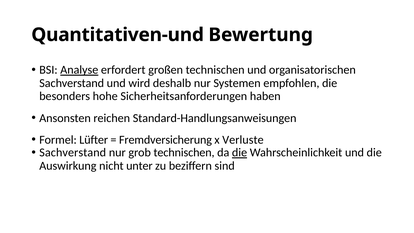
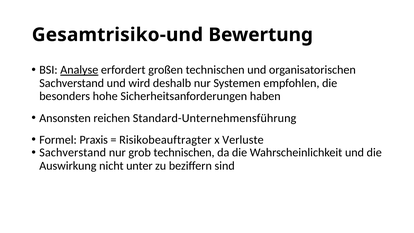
Quantitativen-und: Quantitativen-und -> Gesamtrisiko-und
Standard-Handlungsanweisungen: Standard-Handlungsanweisungen -> Standard-Unternehmensführung
Lüfter: Lüfter -> Praxis
Fremdversicherung: Fremdversicherung -> Risikobeauftragter
die at (240, 153) underline: present -> none
